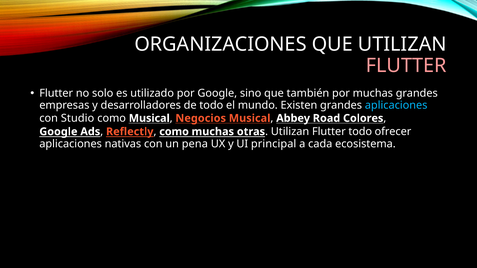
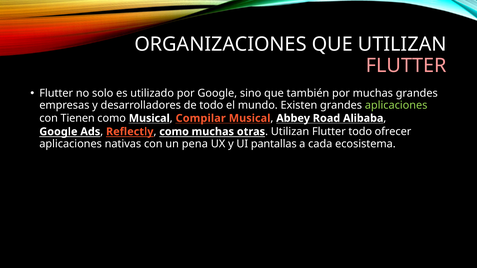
aplicaciones at (396, 105) colour: light blue -> light green
Studio: Studio -> Tienen
Negocios: Negocios -> Compilar
Colores: Colores -> Alibaba
principal: principal -> pantallas
